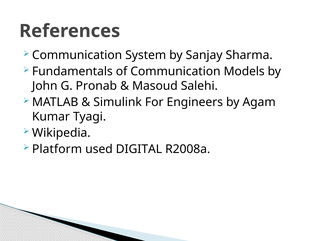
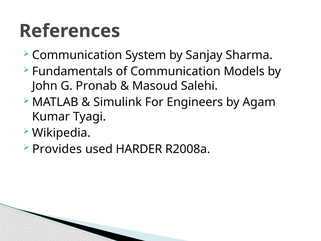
Platform: Platform -> Provides
DIGITAL: DIGITAL -> HARDER
